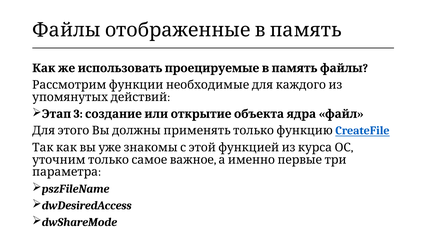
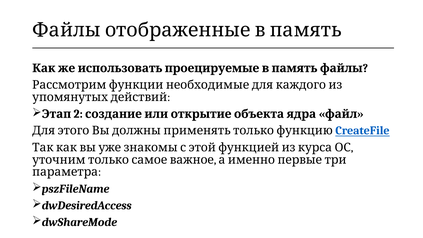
3: 3 -> 2
